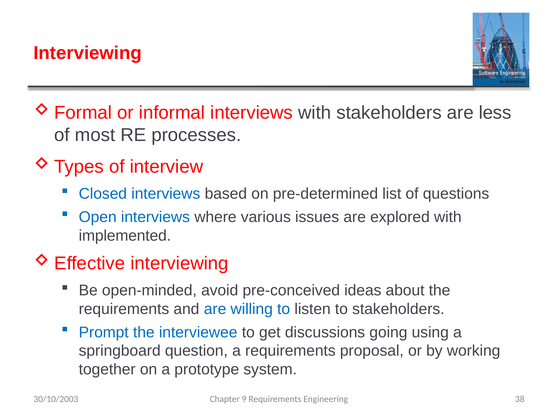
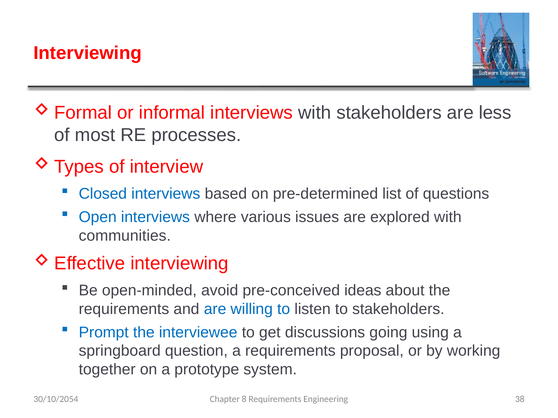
implemented: implemented -> communities
30/10/2003: 30/10/2003 -> 30/10/2054
9: 9 -> 8
